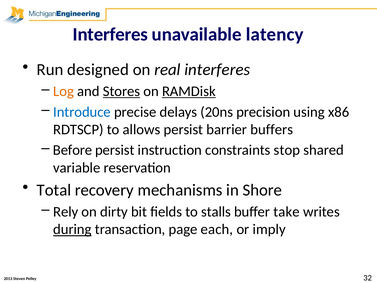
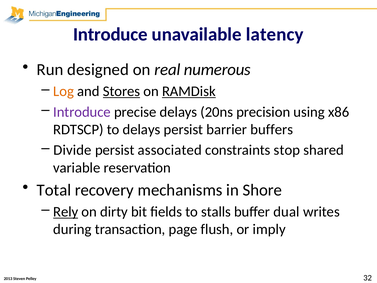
Interferes at (110, 34): Interferes -> Introduce
real interferes: interferes -> numerous
Introduce at (82, 112) colour: blue -> purple
to allows: allows -> delays
Before: Before -> Divide
instruction: instruction -> associated
Rely underline: none -> present
take: take -> dual
during underline: present -> none
each: each -> flush
